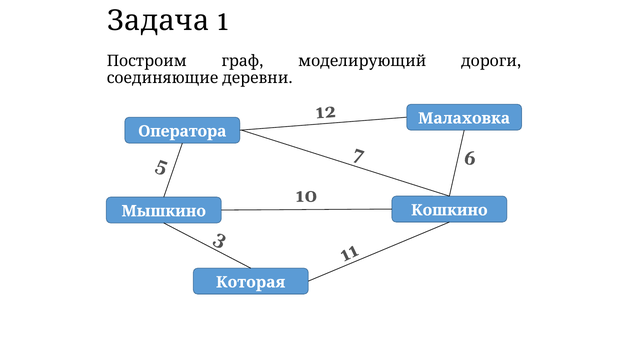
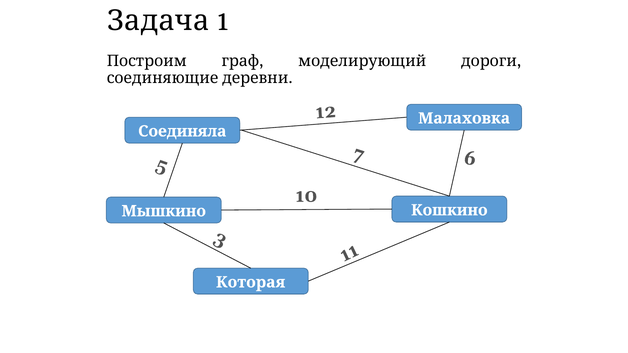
Оператора: Оператора -> Соединяла
